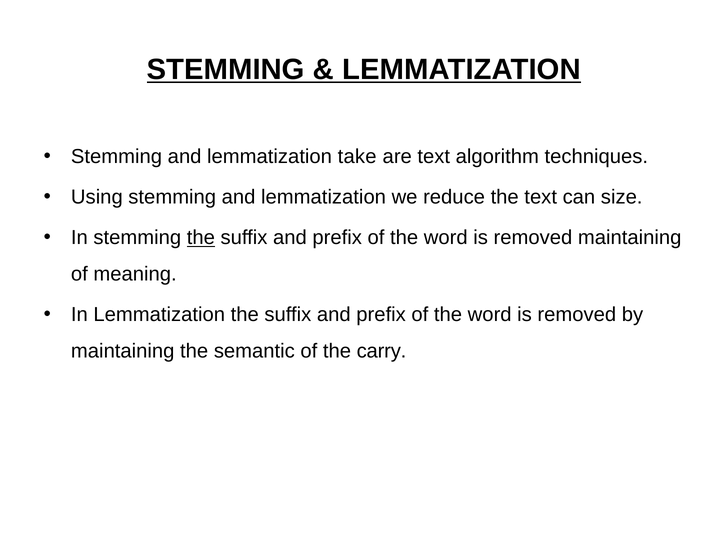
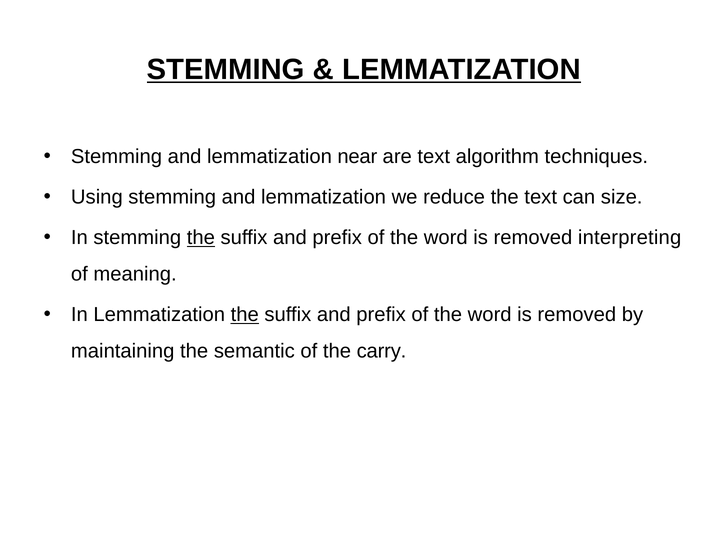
take: take -> near
removed maintaining: maintaining -> interpreting
the at (245, 315) underline: none -> present
